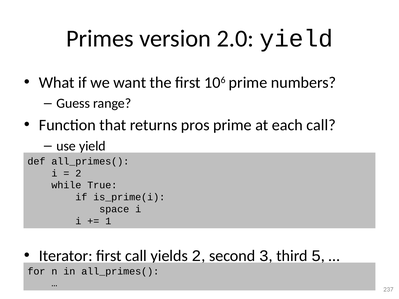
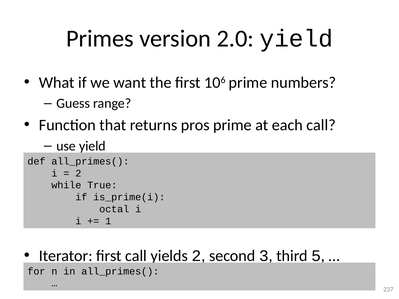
space: space -> octal
